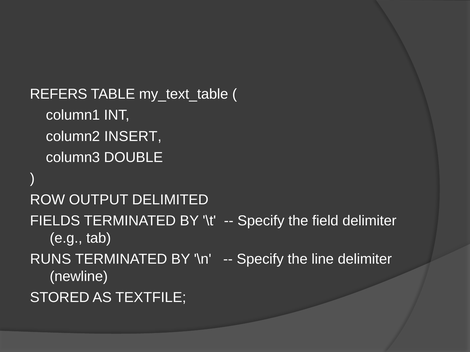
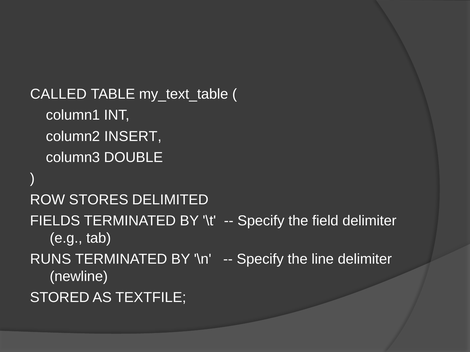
REFERS: REFERS -> CALLED
OUTPUT: OUTPUT -> STORES
